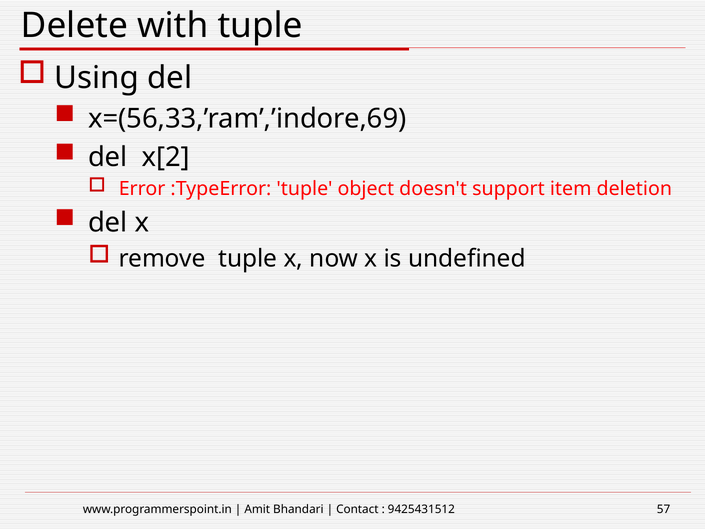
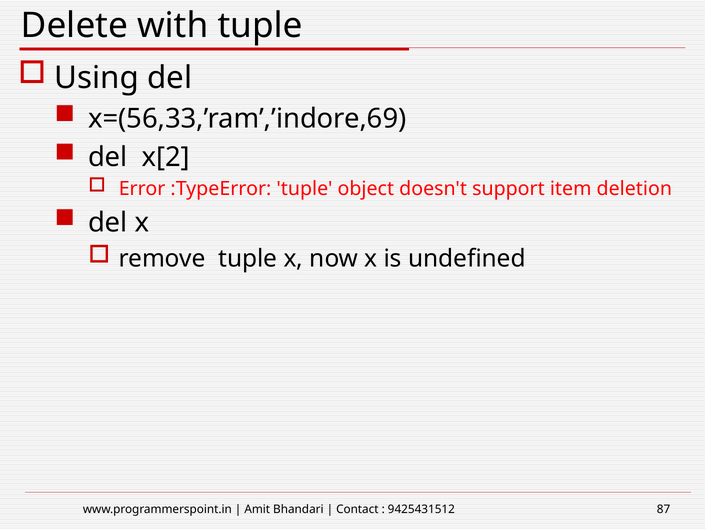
57: 57 -> 87
